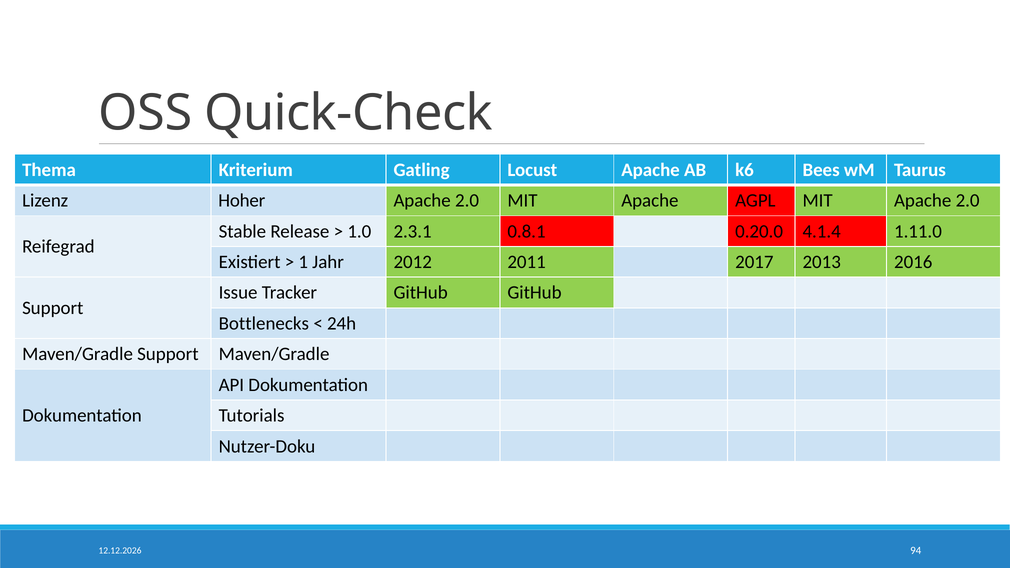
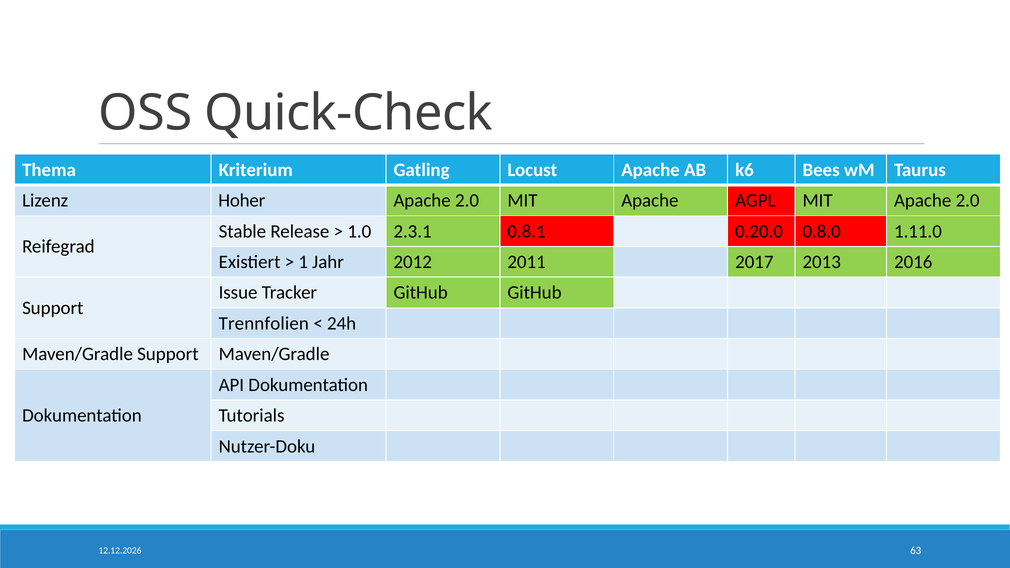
4.1.4: 4.1.4 -> 0.8.0
Bottlenecks: Bottlenecks -> Trennfolien
94: 94 -> 63
